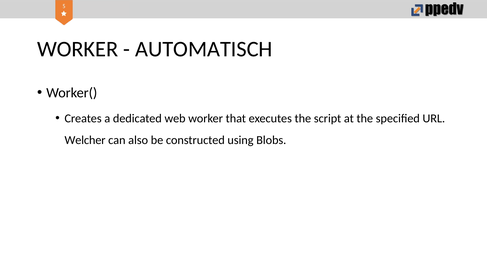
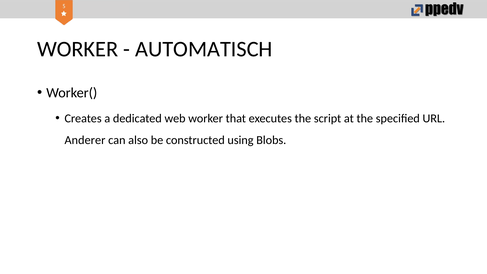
Welcher: Welcher -> Anderer
